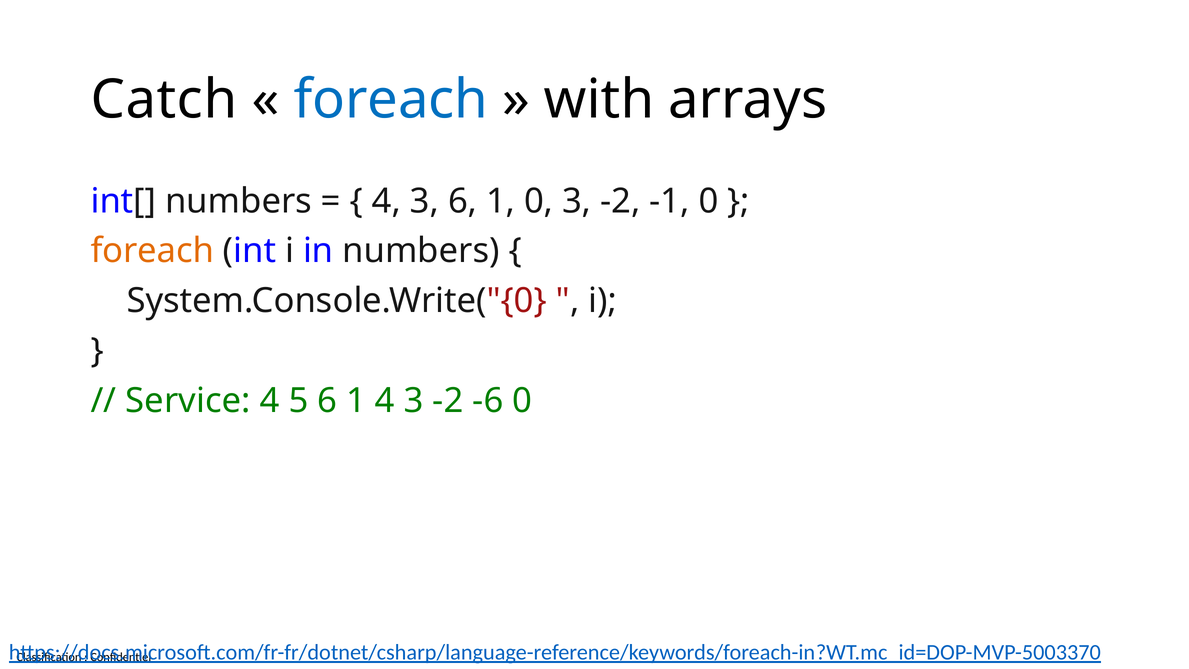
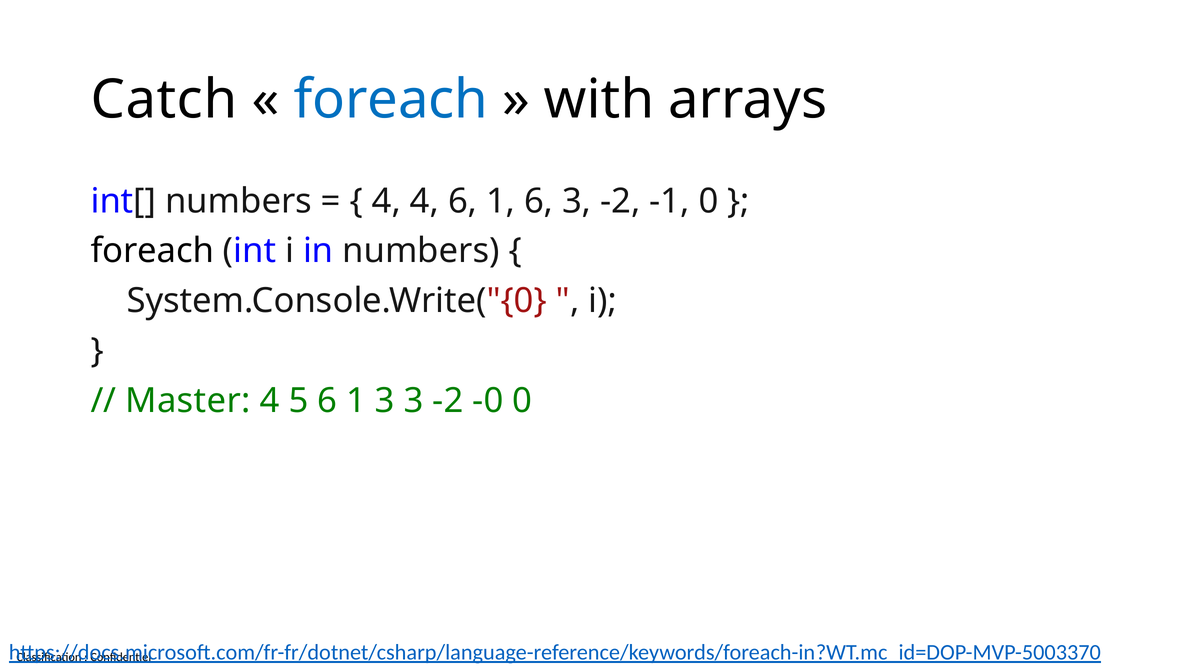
3 at (425, 201): 3 -> 4
1 0: 0 -> 6
foreach at (152, 251) colour: orange -> black
Service: Service -> Master
1 4: 4 -> 3
-6: -6 -> -0
